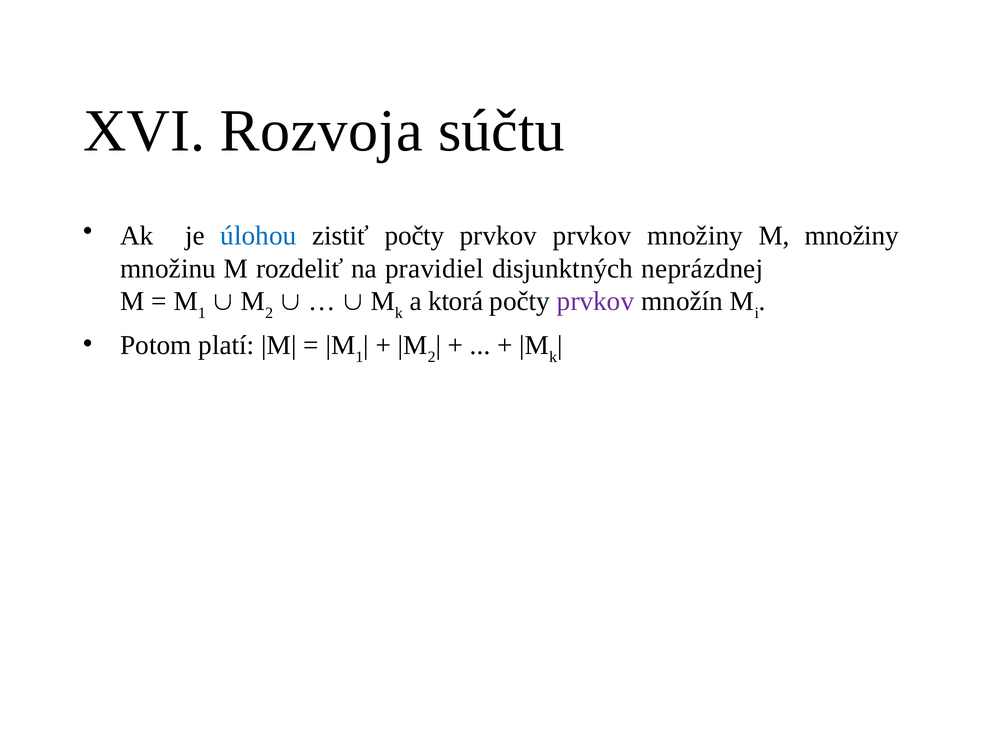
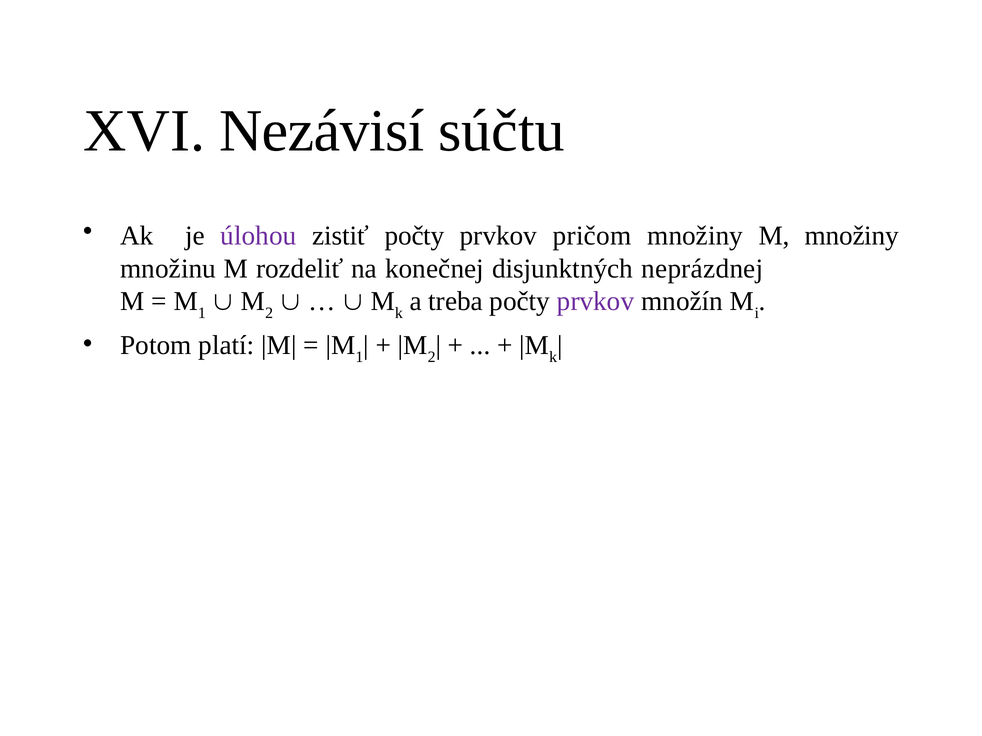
Rozvoja: Rozvoja -> Nezávisí
úlohou colour: blue -> purple
prvkov prvkov: prvkov -> pričom
pravidiel: pravidiel -> konečnej
ktorá: ktorá -> treba
